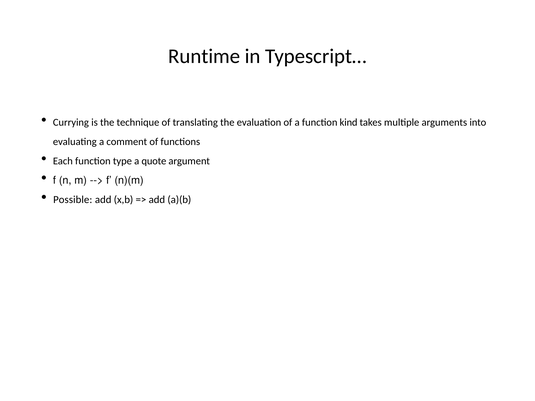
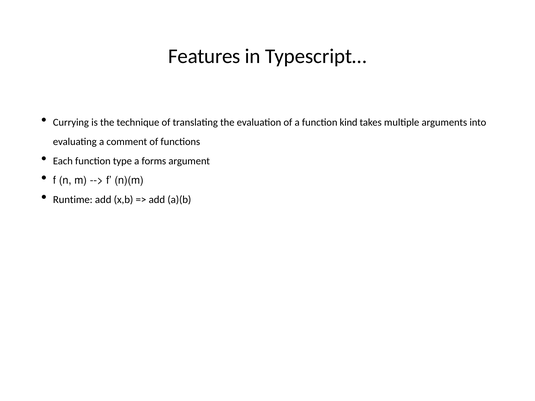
Runtime: Runtime -> Features
quote: quote -> forms
Possible: Possible -> Runtime
